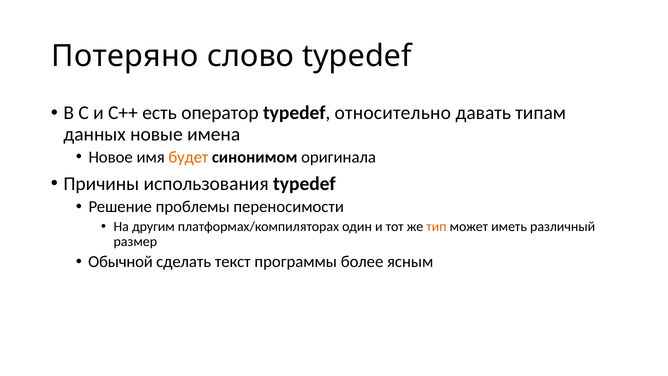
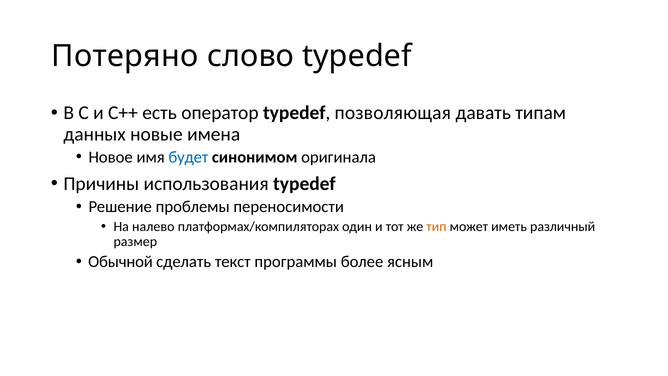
относительно: относительно -> позволяющая
будет colour: orange -> blue
другим: другим -> налево
